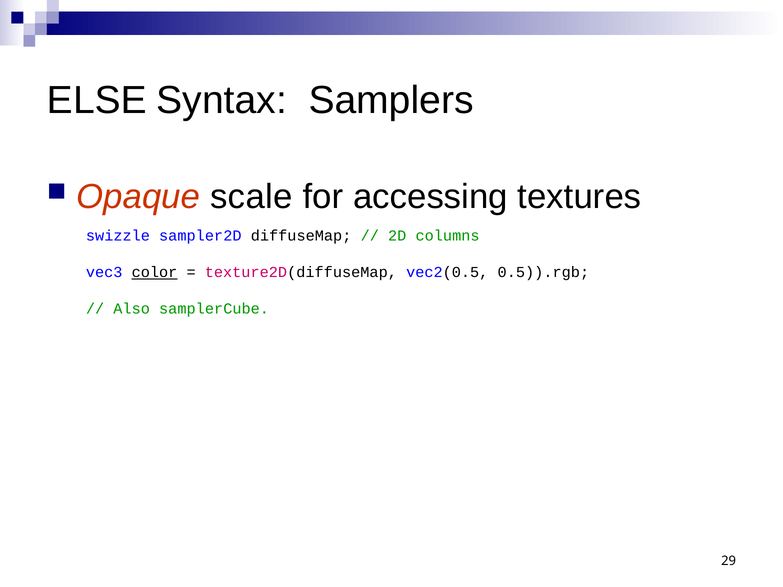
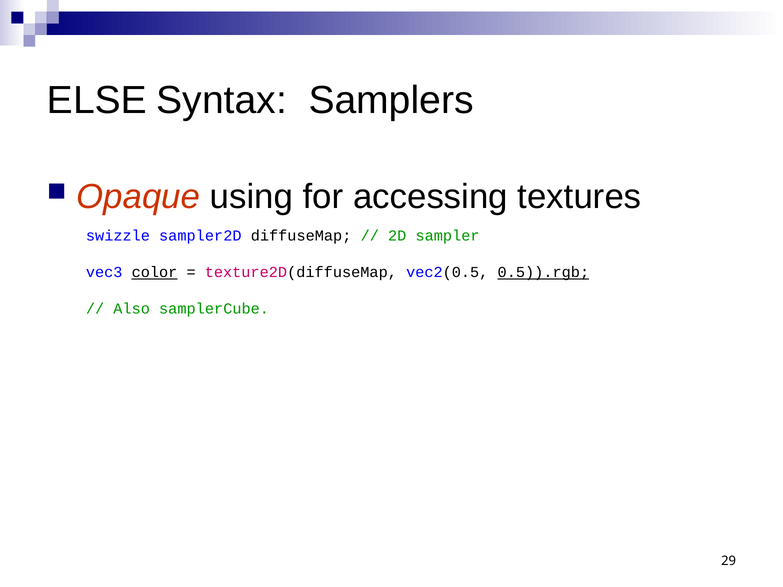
scale: scale -> using
columns: columns -> sampler
0.5)).rgb underline: none -> present
